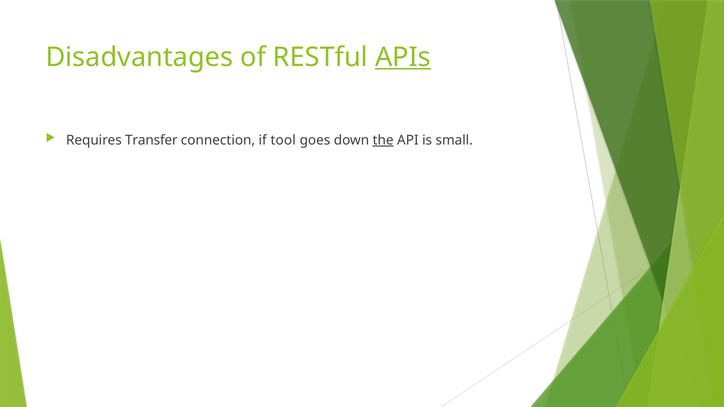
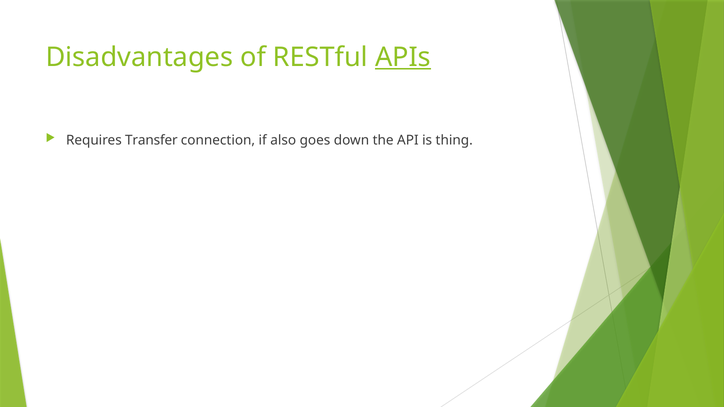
tool: tool -> also
the underline: present -> none
small: small -> thing
